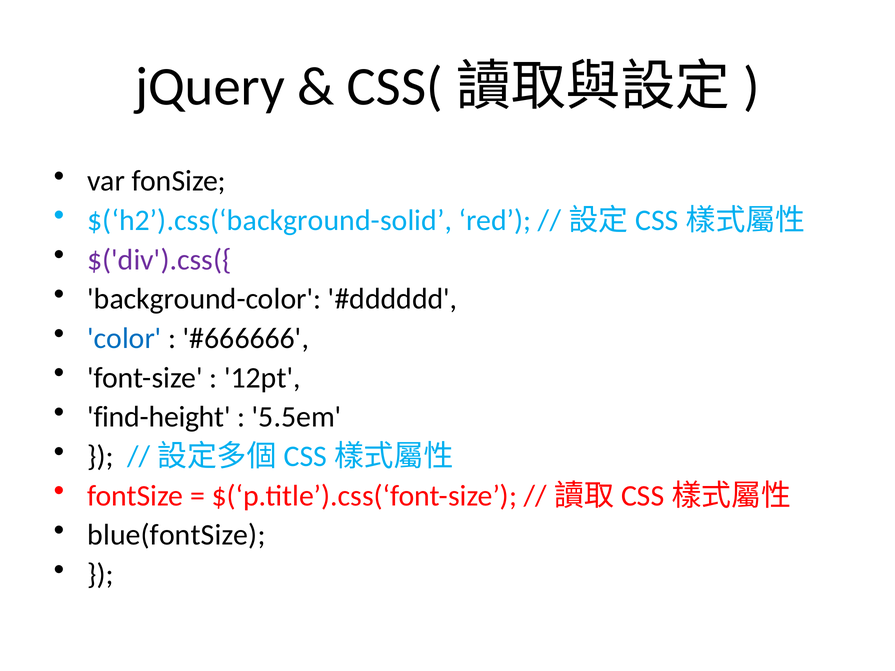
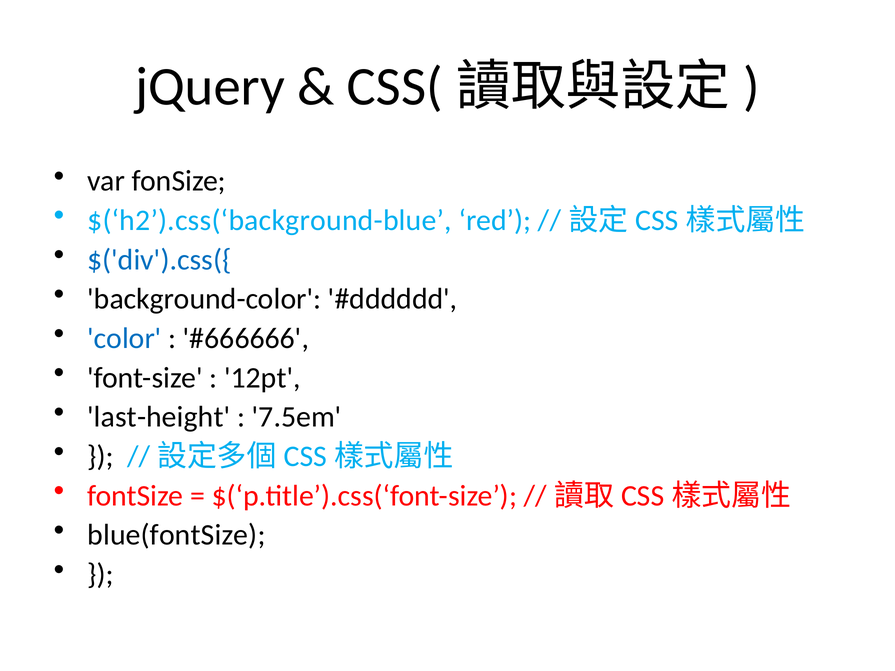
$(‘h2’).css(‘background-solid: $(‘h2’).css(‘background-solid -> $(‘h2’).css(‘background-blue
$('div').css({ colour: purple -> blue
find-height: find-height -> last-height
5.5em: 5.5em -> 7.5em
